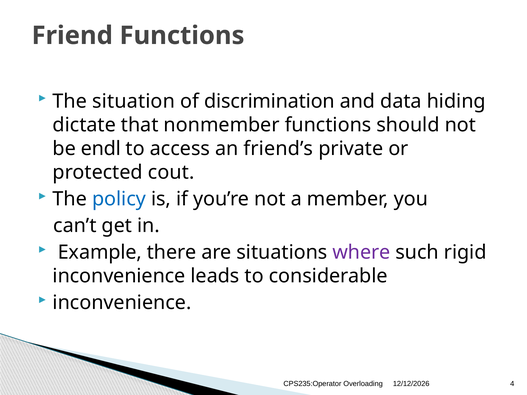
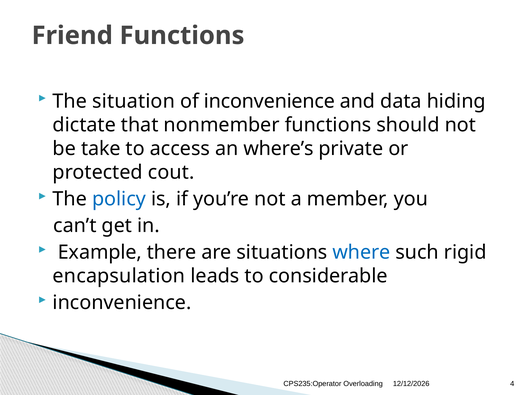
of discrimination: discrimination -> inconvenience
endl: endl -> take
friend’s: friend’s -> where’s
where colour: purple -> blue
inconvenience at (119, 276): inconvenience -> encapsulation
